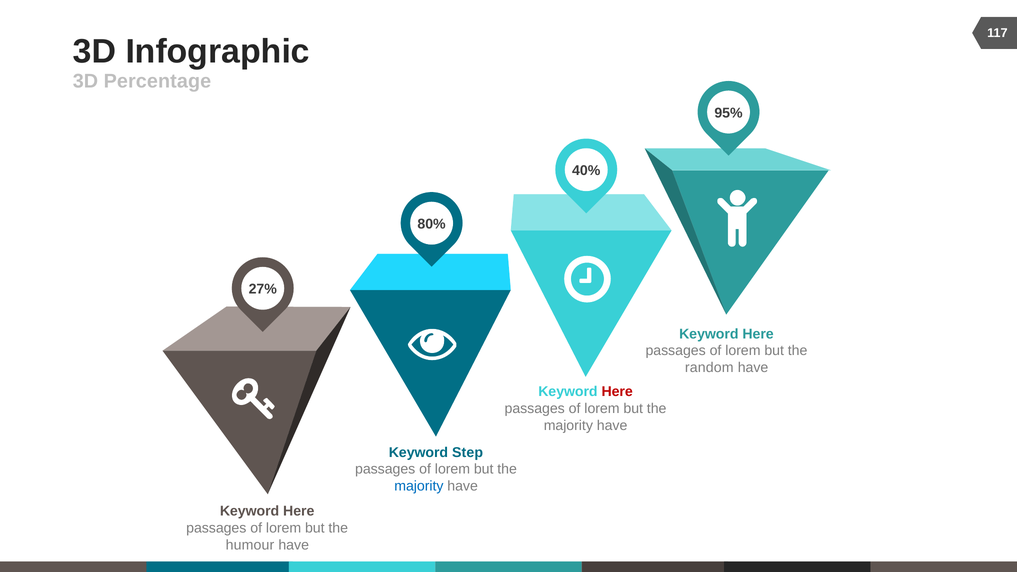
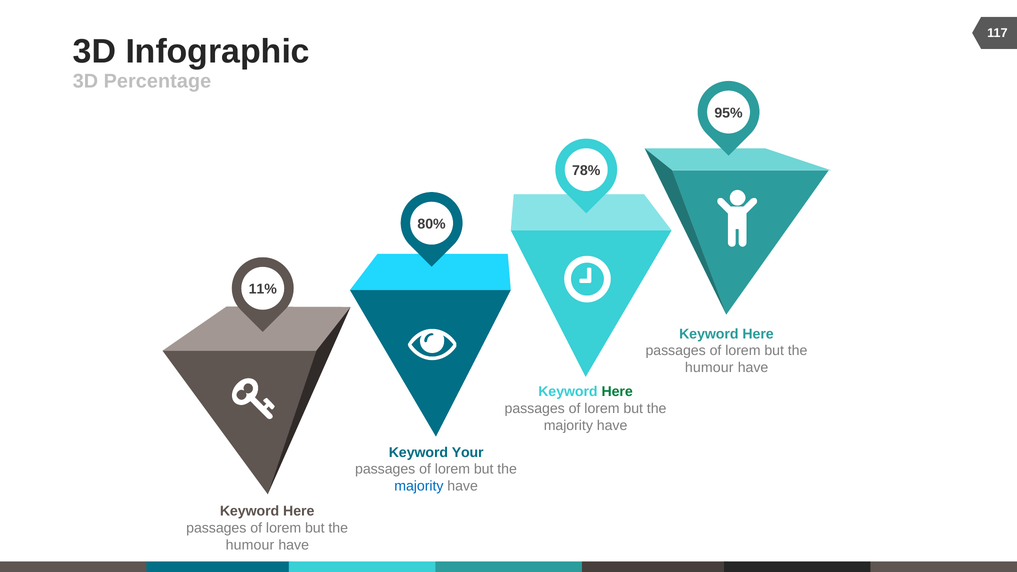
40%: 40% -> 78%
27%: 27% -> 11%
random at (709, 368): random -> humour
Here at (617, 392) colour: red -> green
Step: Step -> Your
